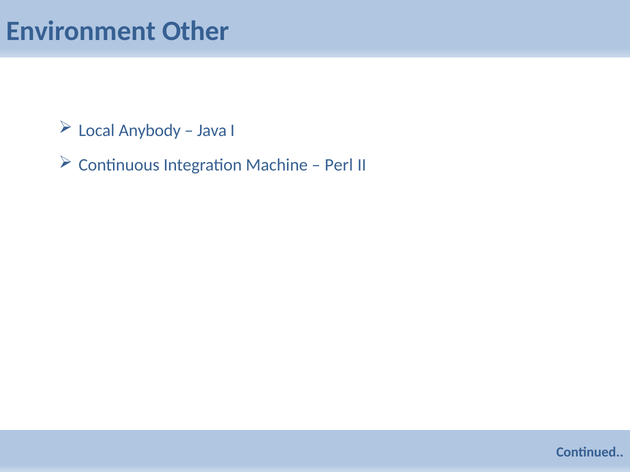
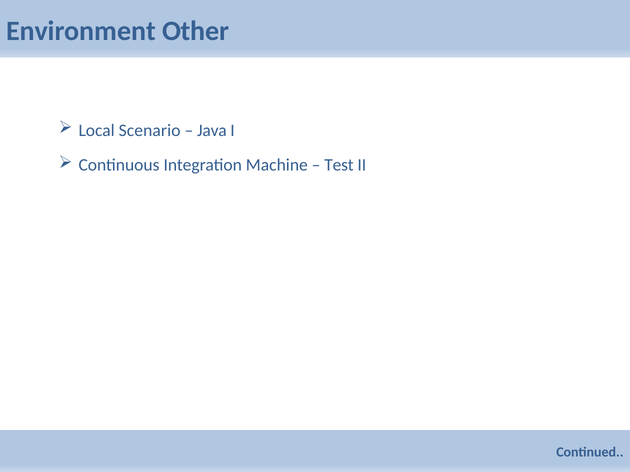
Anybody: Anybody -> Scenario
Perl: Perl -> Test
